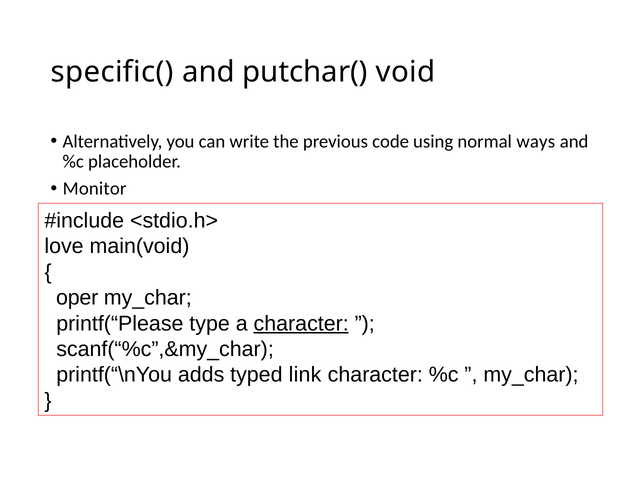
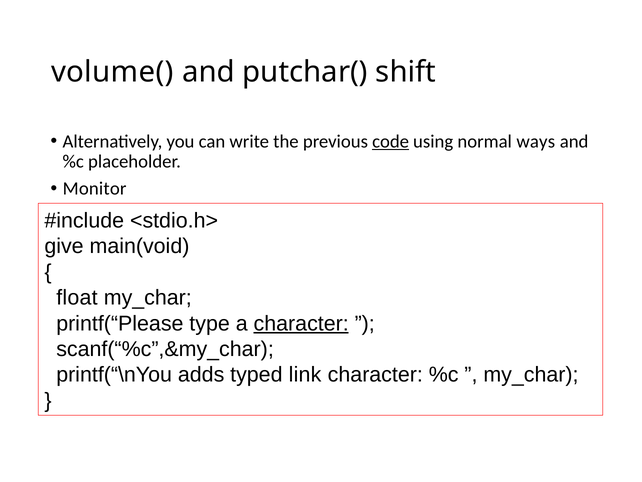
specific(: specific( -> volume(
void: void -> shift
code underline: none -> present
love: love -> give
oper: oper -> float
